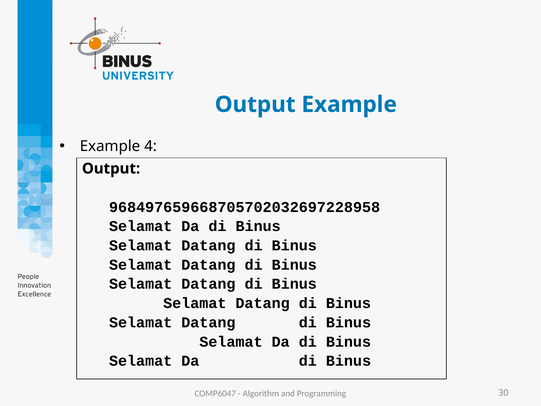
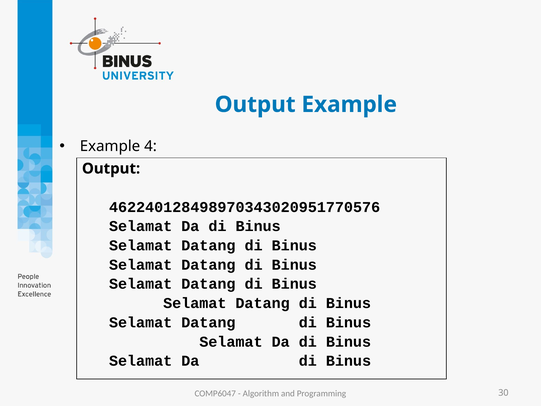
968497659668705702032697228958: 968497659668705702032697228958 -> 462240128498970343020951770576
